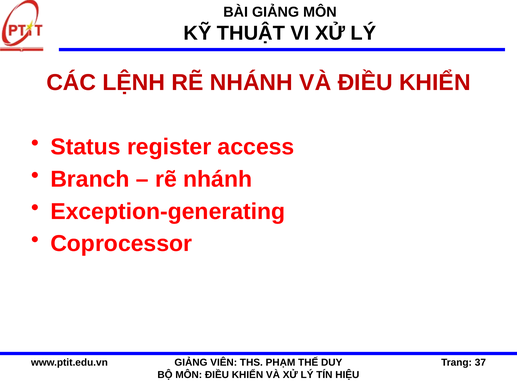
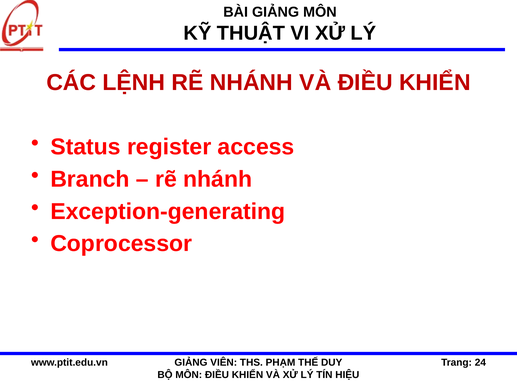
37: 37 -> 24
